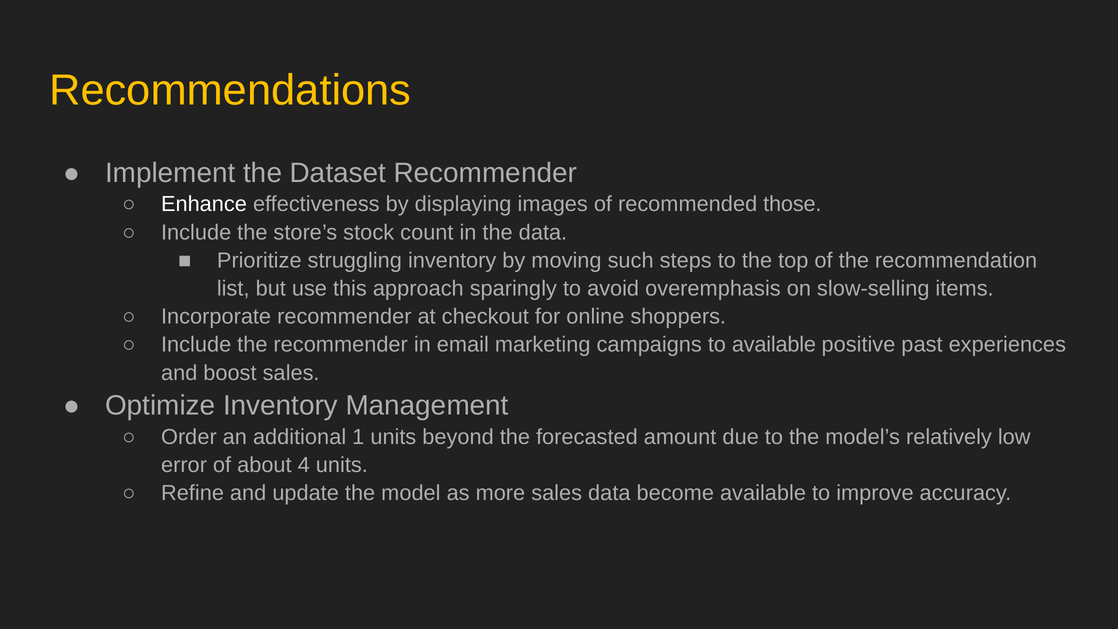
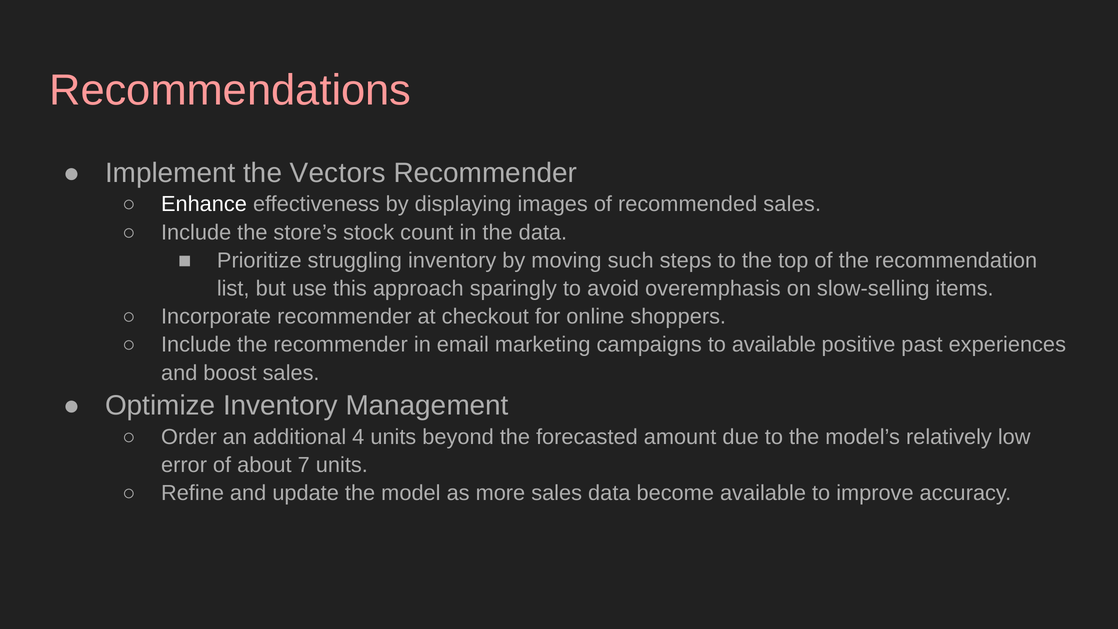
Recommendations colour: yellow -> pink
Dataset: Dataset -> Vectors
recommended those: those -> sales
1: 1 -> 4
4: 4 -> 7
